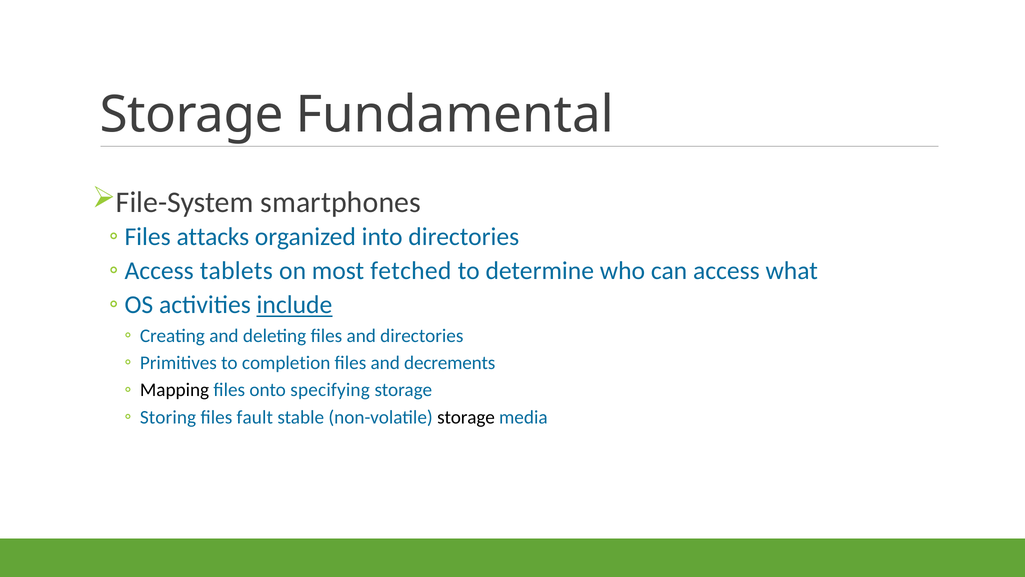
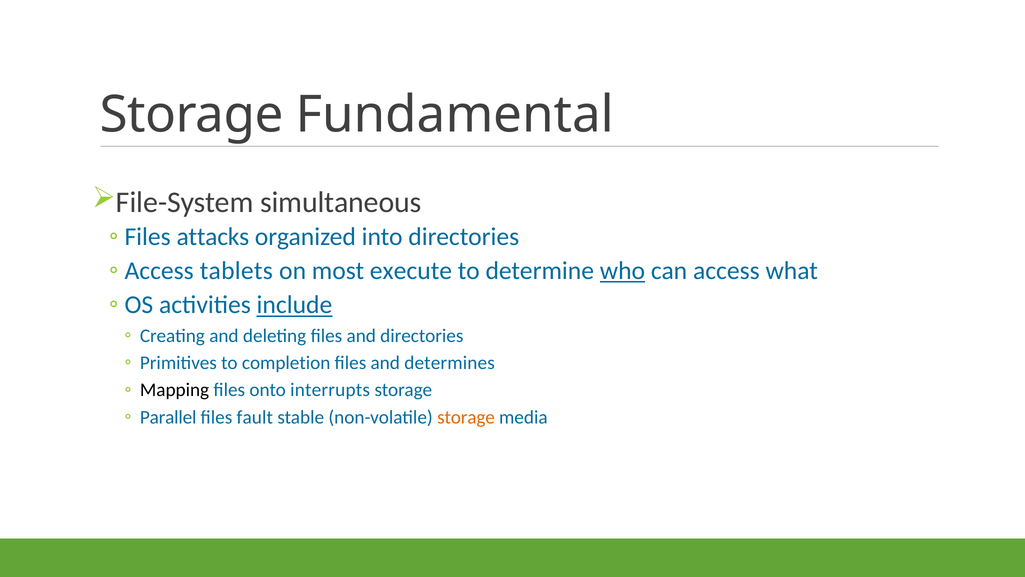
smartphones: smartphones -> simultaneous
fetched: fetched -> execute
who underline: none -> present
decrements: decrements -> determines
specifying: specifying -> interrupts
Storing: Storing -> Parallel
storage at (466, 417) colour: black -> orange
